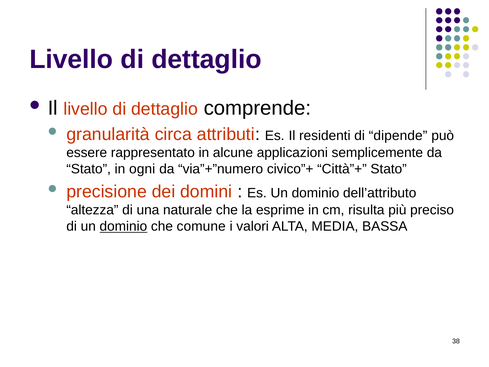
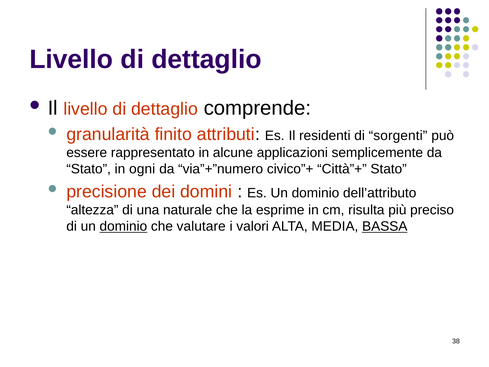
circa: circa -> finito
dipende: dipende -> sorgenti
comune: comune -> valutare
BASSA underline: none -> present
